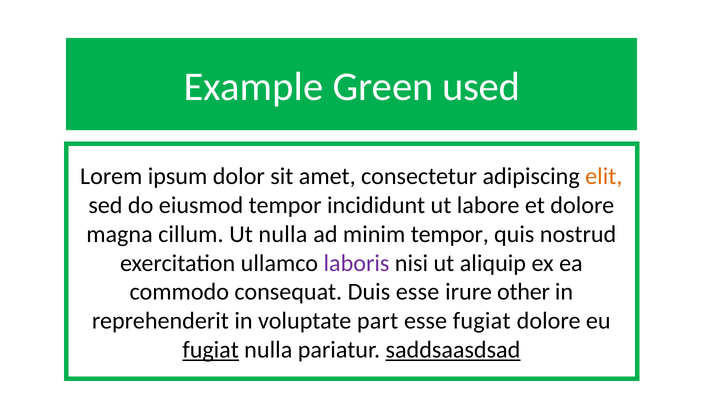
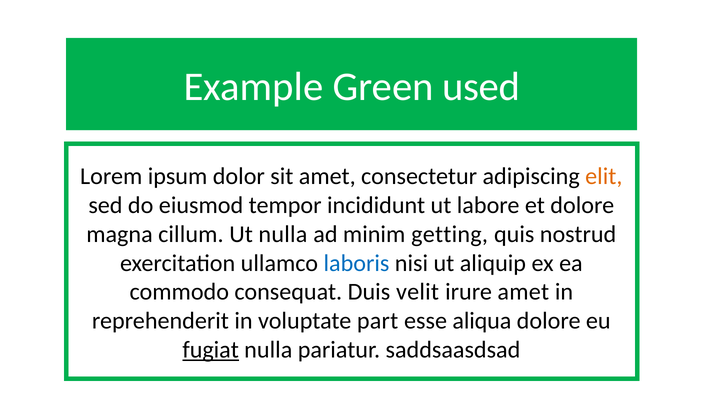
minim tempor: tempor -> getting
laboris colour: purple -> blue
Duis esse: esse -> velit
irure other: other -> amet
esse fugiat: fugiat -> aliqua
saddsaasdsad underline: present -> none
